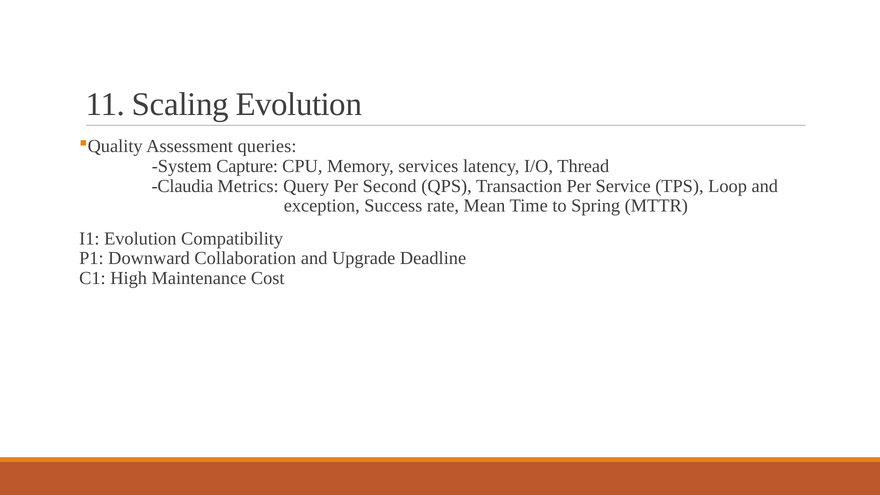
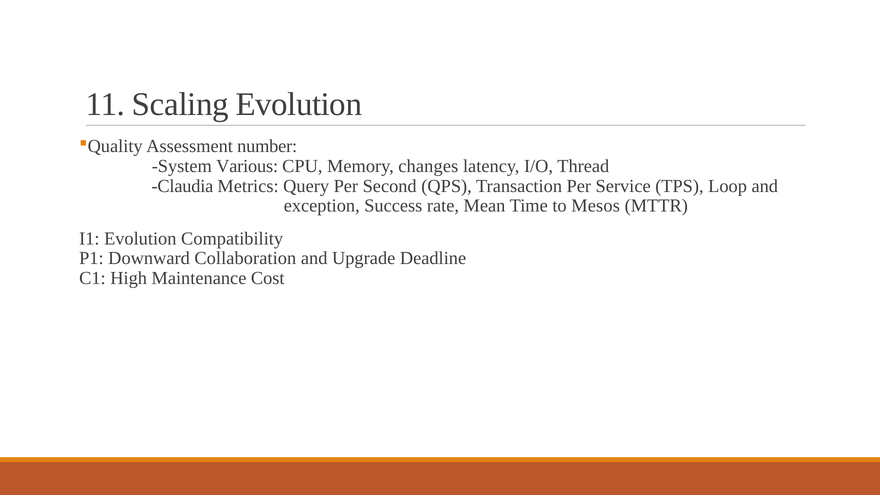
queries: queries -> number
Capture: Capture -> Various
services: services -> changes
Spring: Spring -> Mesos
